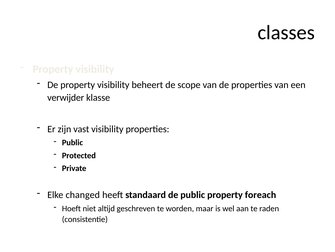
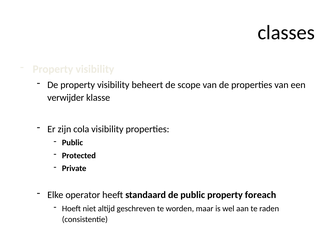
vast: vast -> cola
changed: changed -> operator
